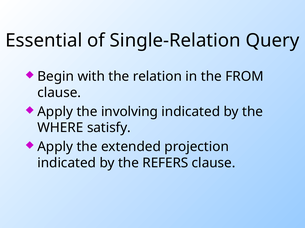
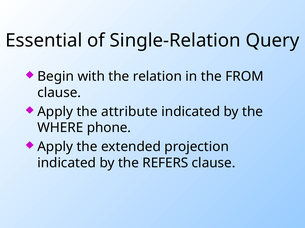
involving: involving -> attribute
satisfy: satisfy -> phone
